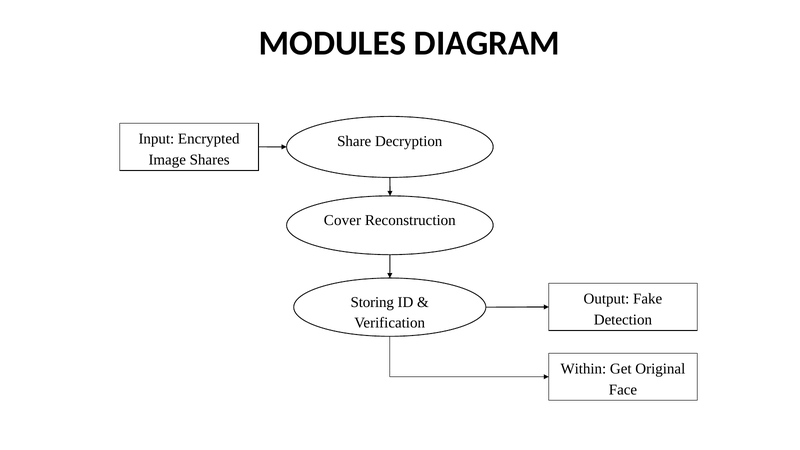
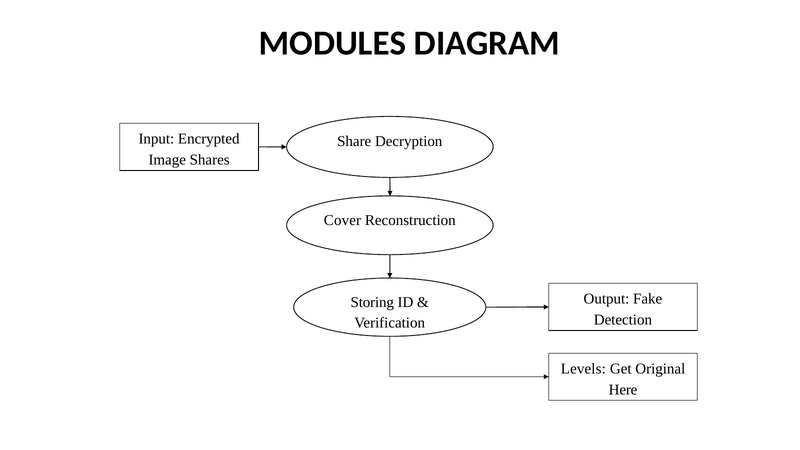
Within: Within -> Levels
Face: Face -> Here
